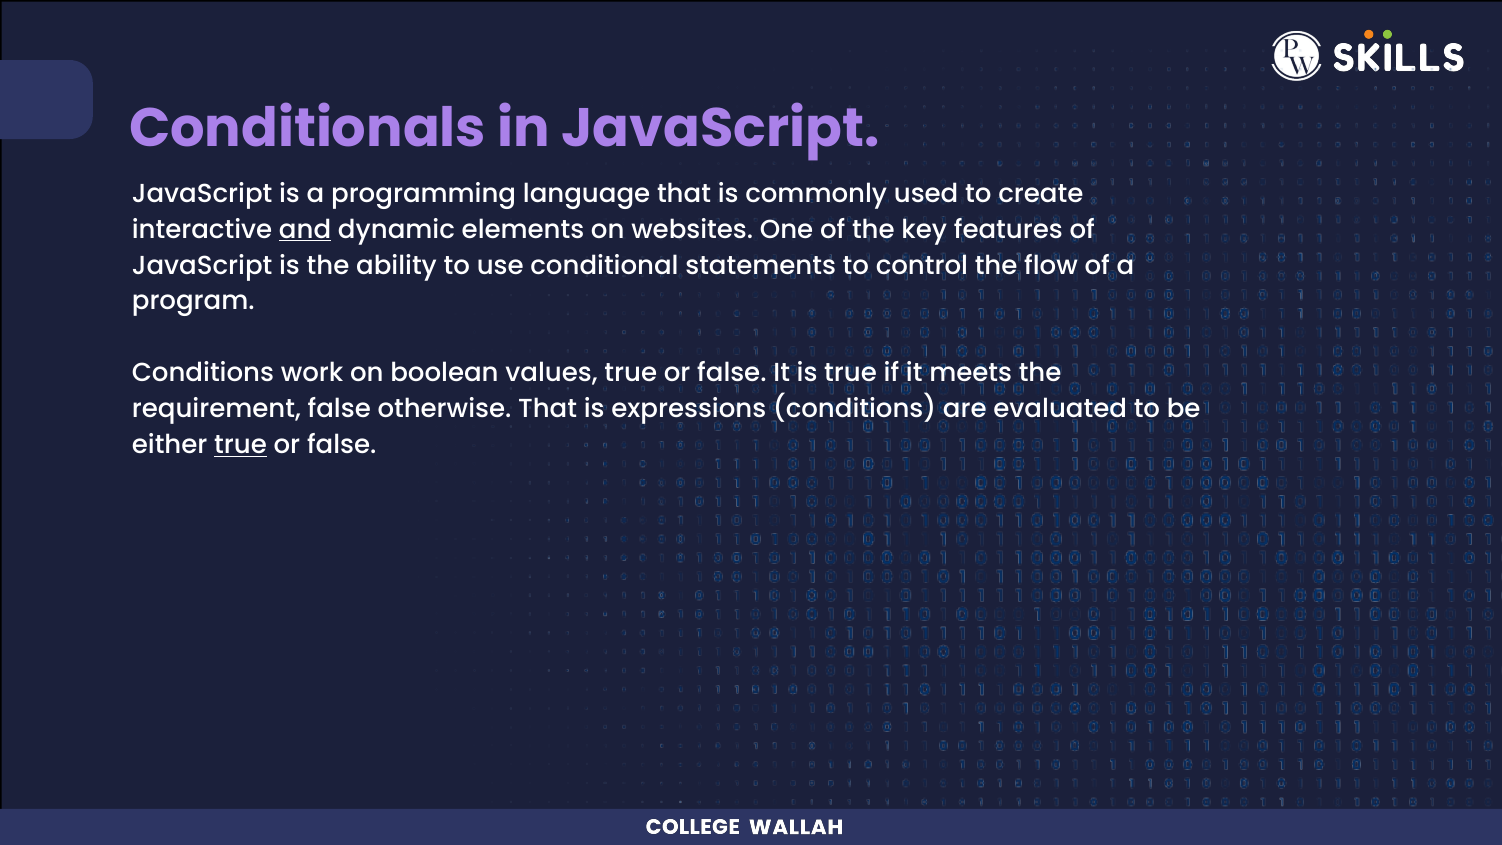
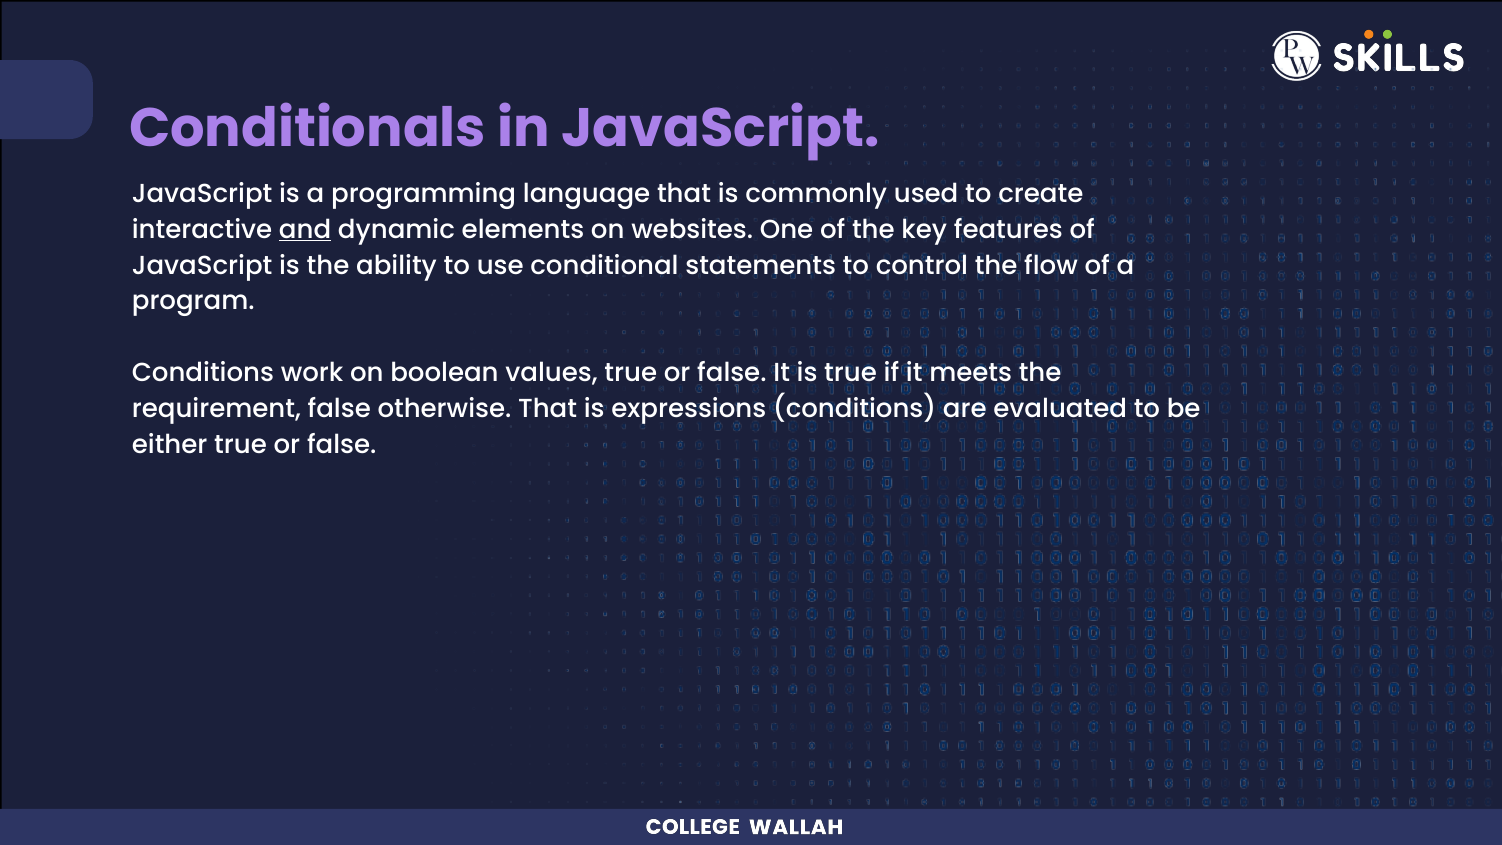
true at (241, 445) underline: present -> none
